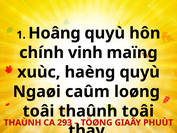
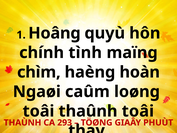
vinh: vinh -> tình
xuùc: xuùc -> chìm
haèng quyù: quyù -> hoàn
